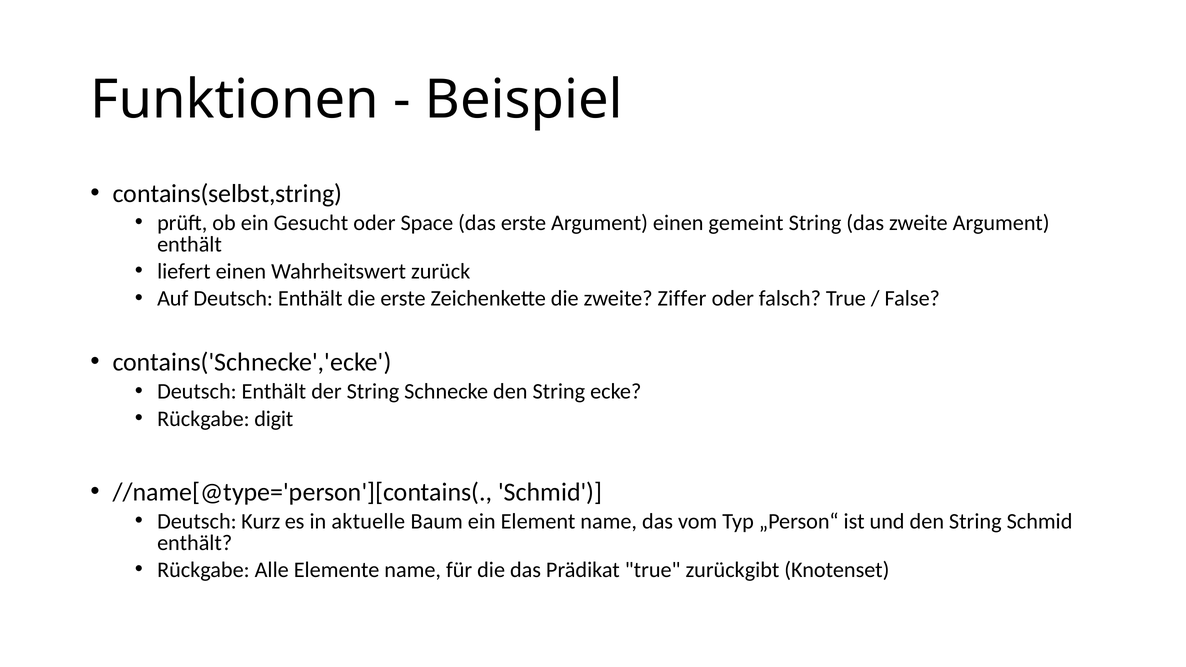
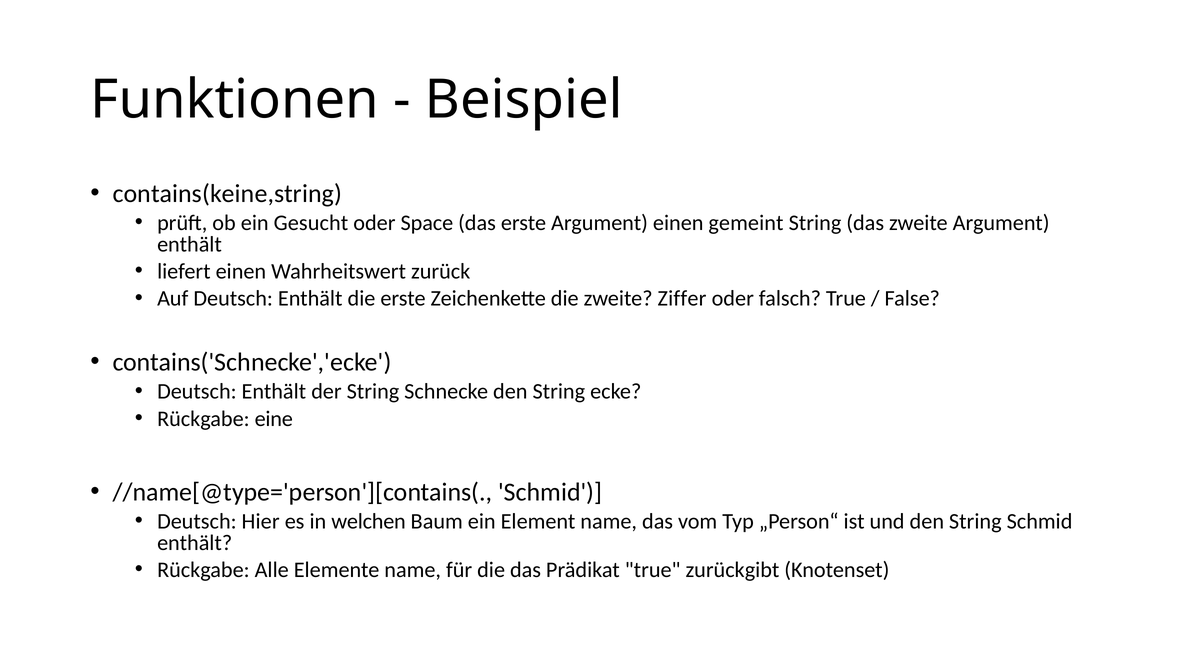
contains(selbst,string: contains(selbst,string -> contains(keine,string
digit: digit -> eine
Kurz: Kurz -> Hier
aktuelle: aktuelle -> welchen
